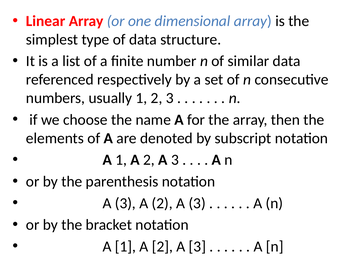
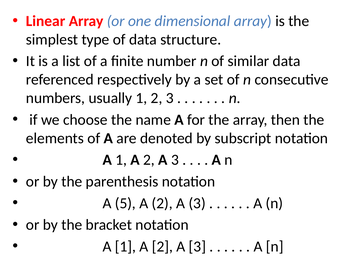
3 at (125, 204): 3 -> 5
